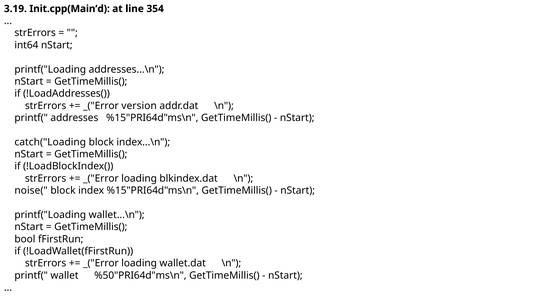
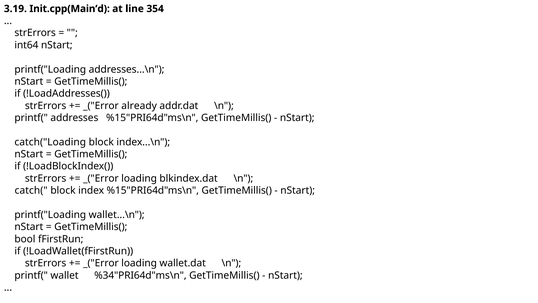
version: version -> already
noise(: noise( -> catch(
%50"PRI64d"ms\n: %50"PRI64d"ms\n -> %34"PRI64d"ms\n
